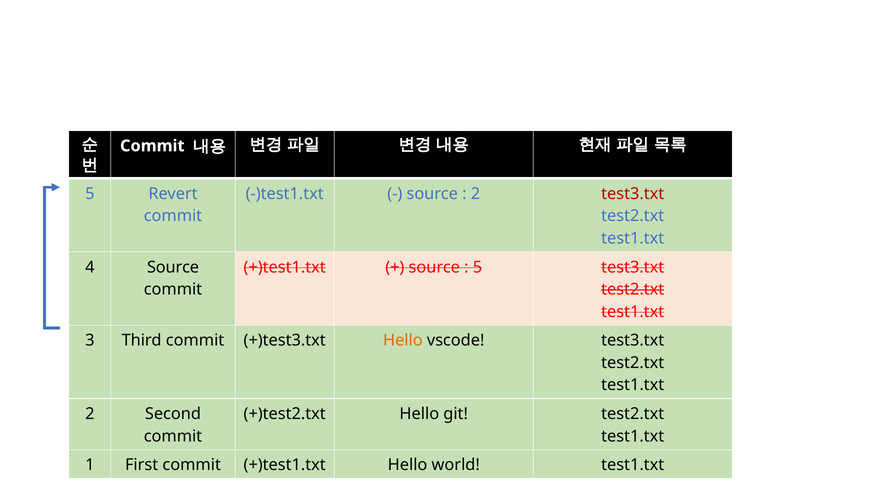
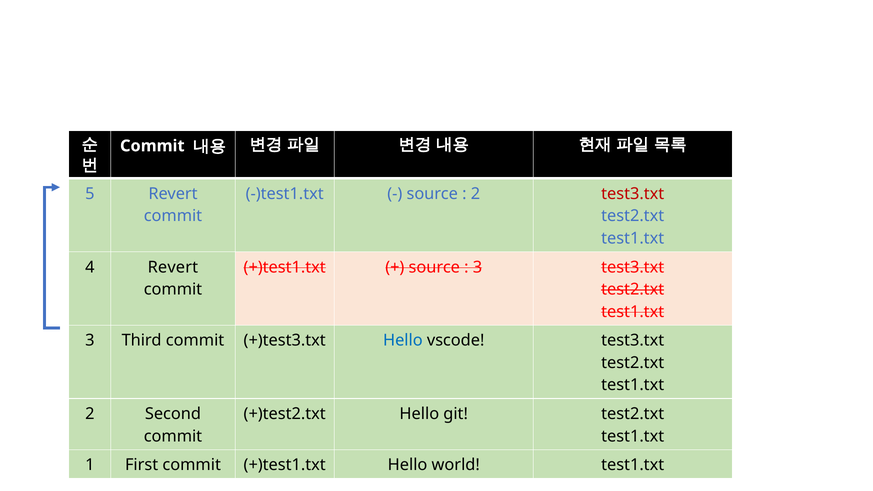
4 Source: Source -> Revert
5 at (477, 267): 5 -> 3
Hello at (403, 341) colour: orange -> blue
